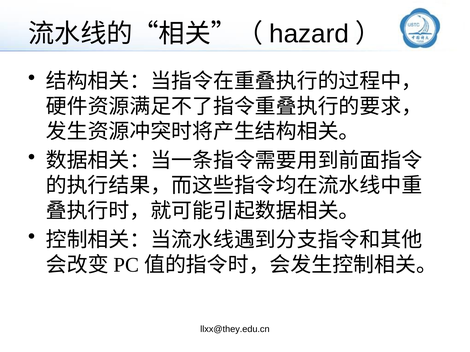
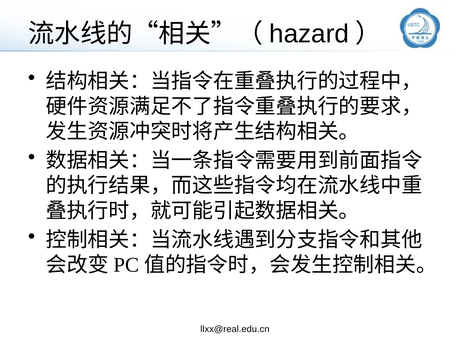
llxx@they.edu.cn: llxx@they.edu.cn -> llxx@real.edu.cn
